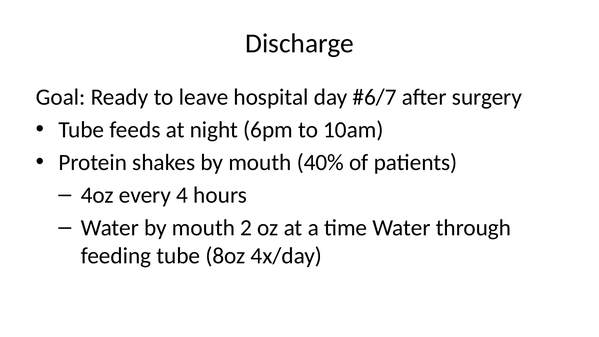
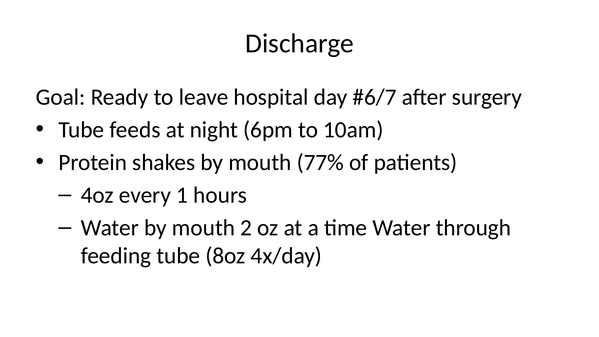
40%: 40% -> 77%
4: 4 -> 1
